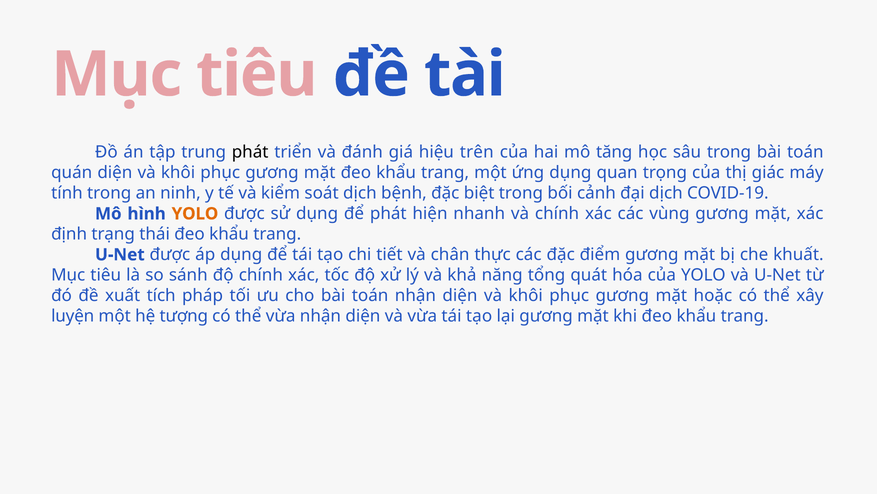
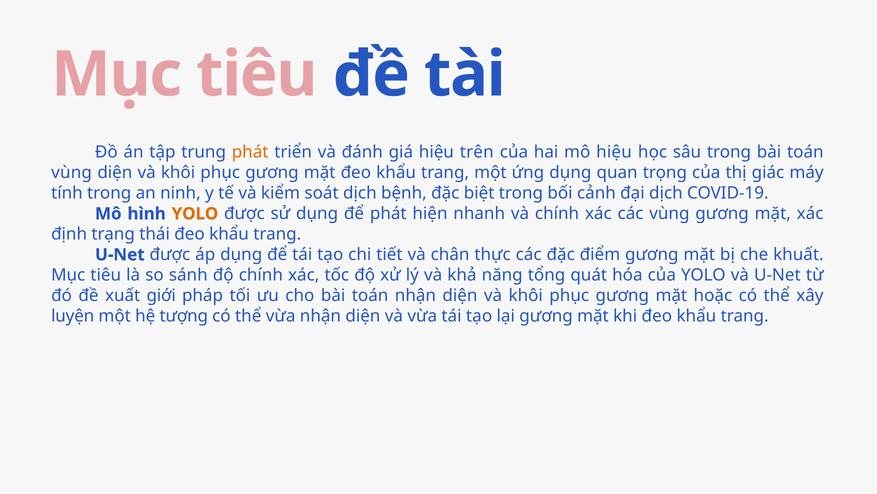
phát at (250, 152) colour: black -> orange
mô tăng: tăng -> hiệu
quán at (72, 173): quán -> vùng
tích: tích -> giới
